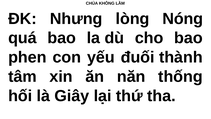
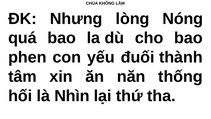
Giây: Giây -> Nhìn
